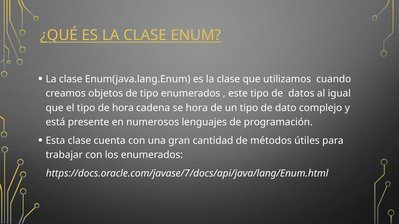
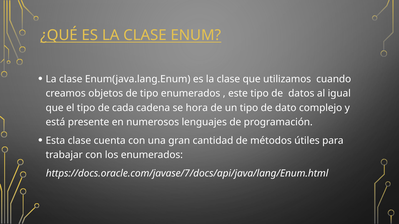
de hora: hora -> cada
